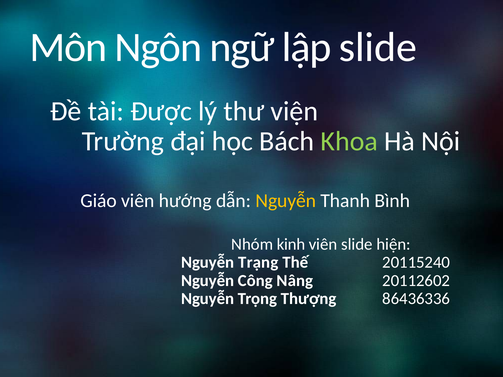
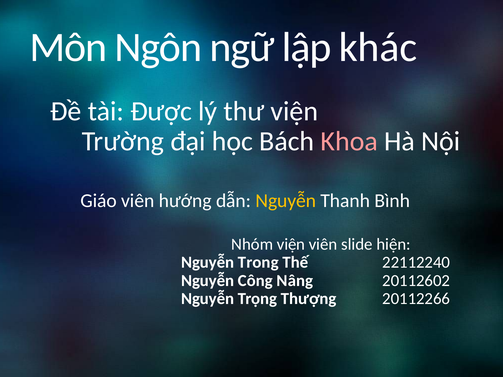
lập slide: slide -> khác
Khoa colour: light green -> pink
Nhóm kinh: kinh -> viện
Trạng: Trạng -> Trong
20115240: 20115240 -> 22112240
86436336: 86436336 -> 20112266
